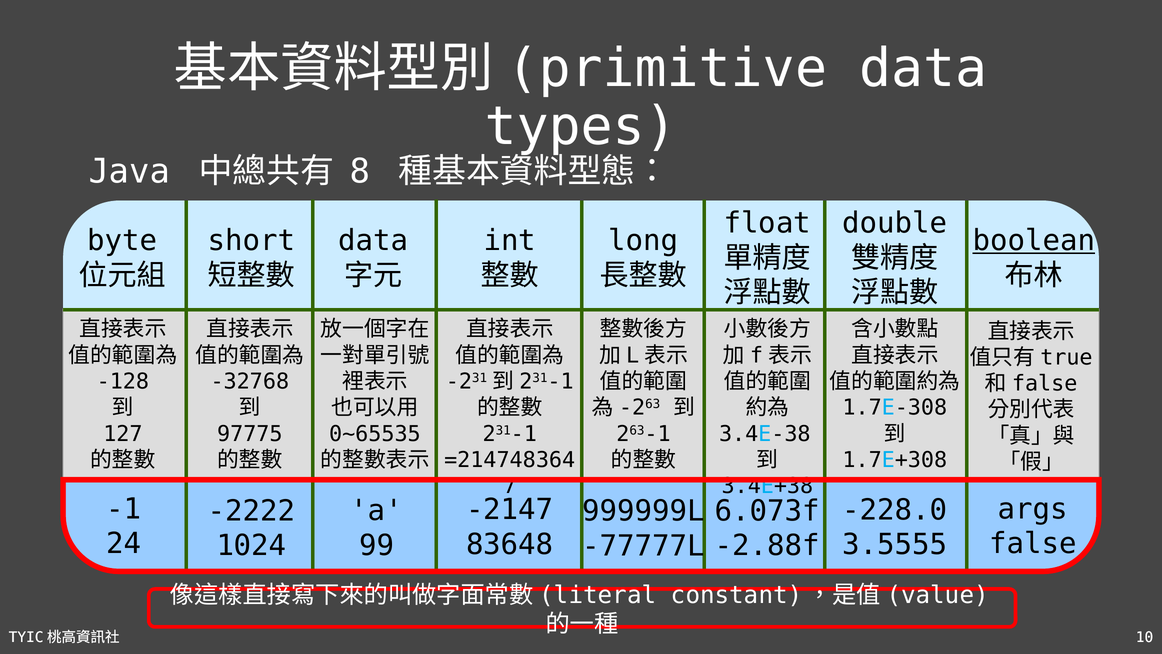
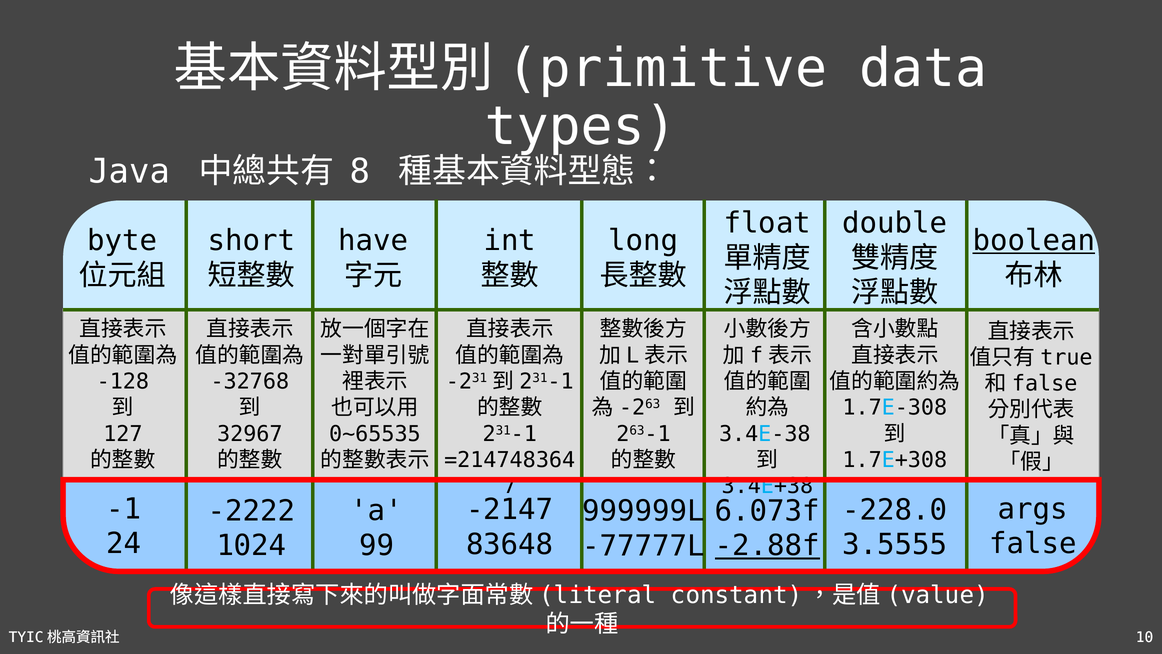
data at (373, 241): data -> have
97775: 97775 -> 32967
-2.88f underline: none -> present
